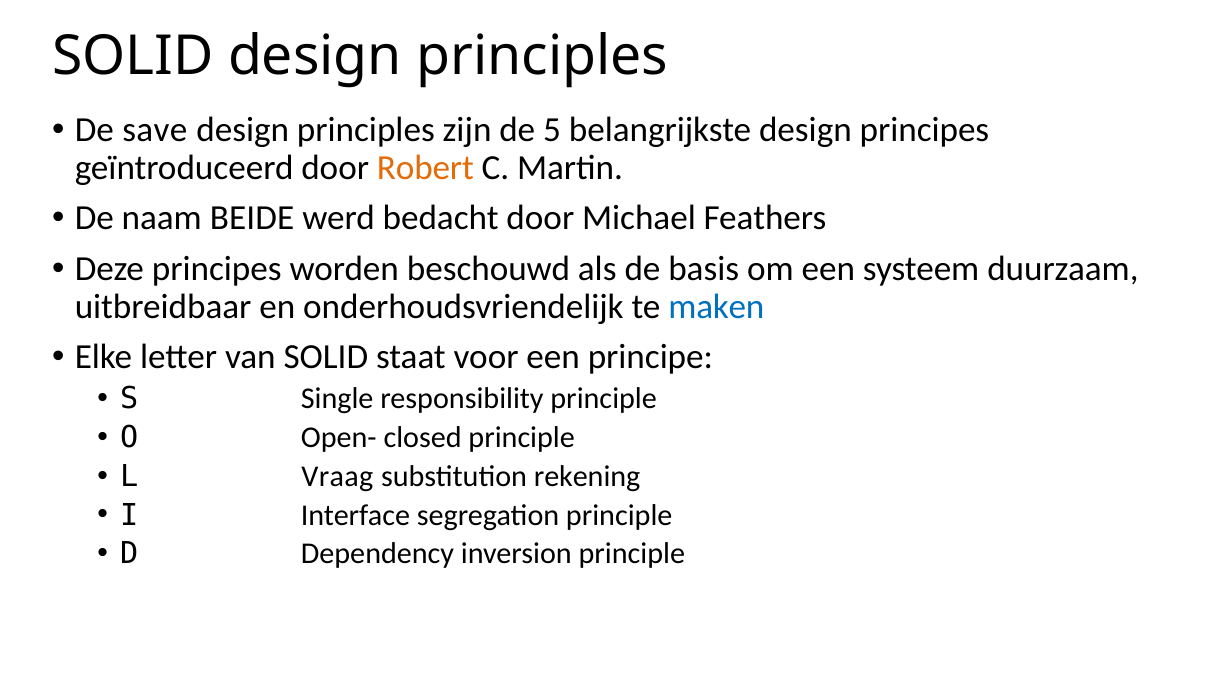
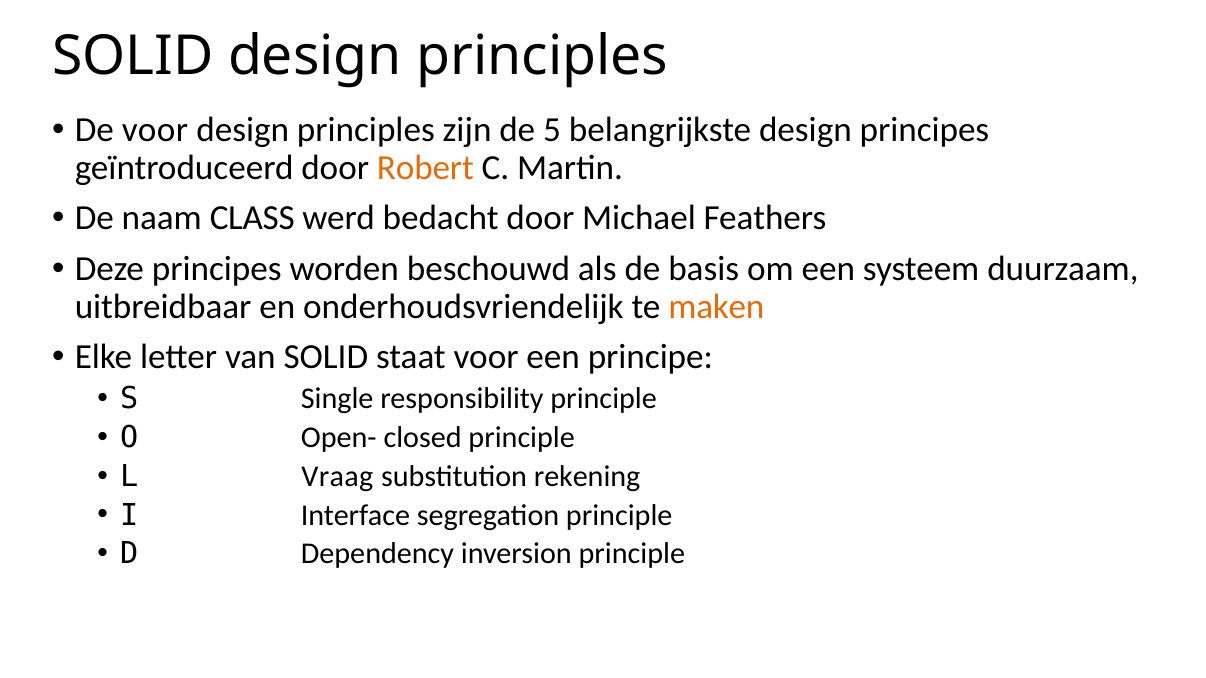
De save: save -> voor
BEIDE: BEIDE -> CLASS
maken colour: blue -> orange
